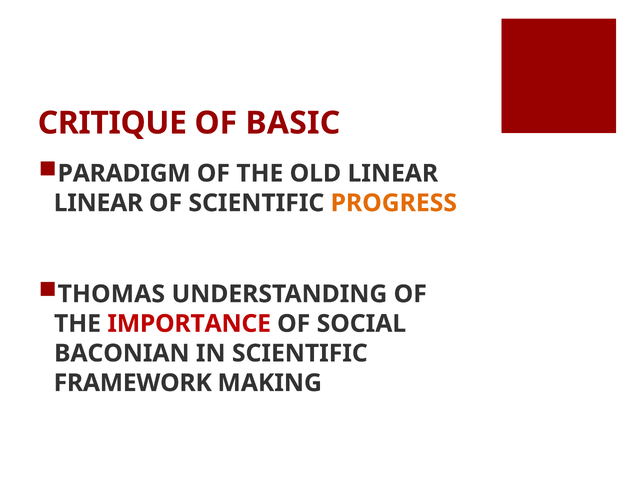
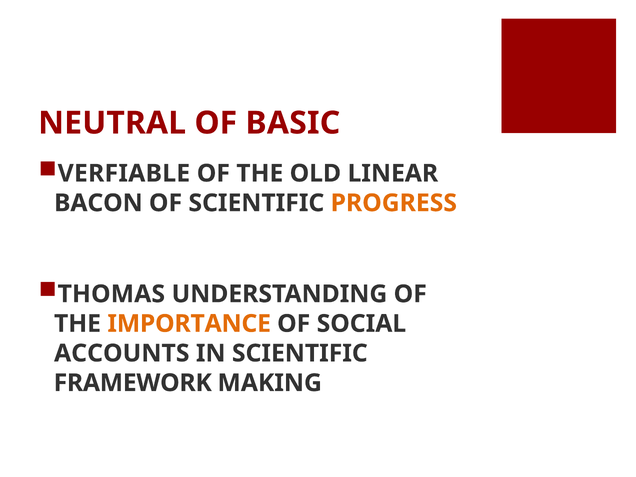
CRITIQUE: CRITIQUE -> NEUTRAL
PARADIGM: PARADIGM -> VERFIABLE
LINEAR at (98, 203): LINEAR -> BACON
IMPORTANCE colour: red -> orange
BACONIAN: BACONIAN -> ACCOUNTS
